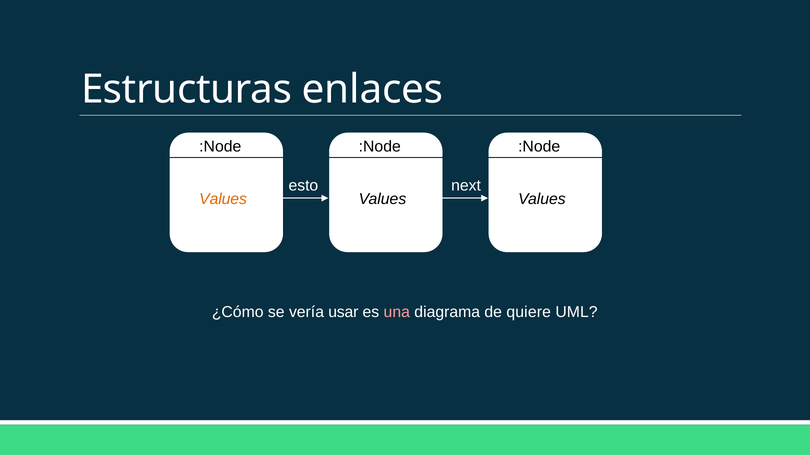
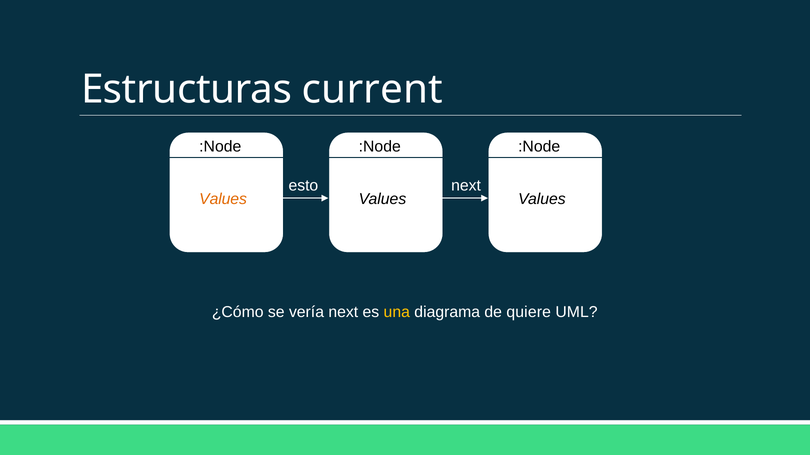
enlaces: enlaces -> current
vería usar: usar -> next
una colour: pink -> yellow
